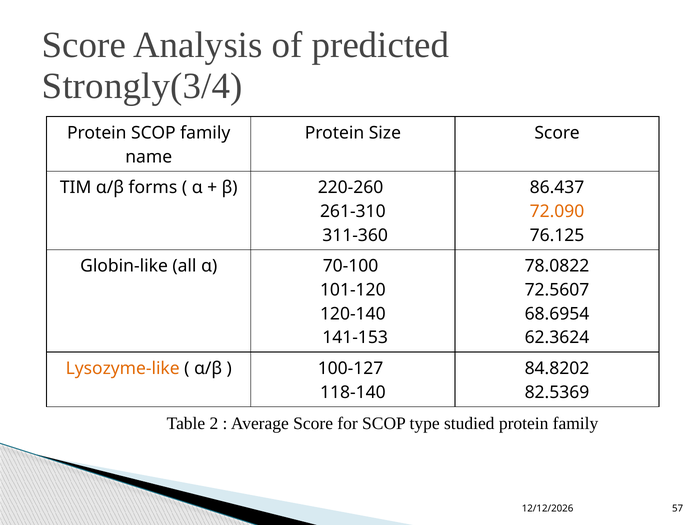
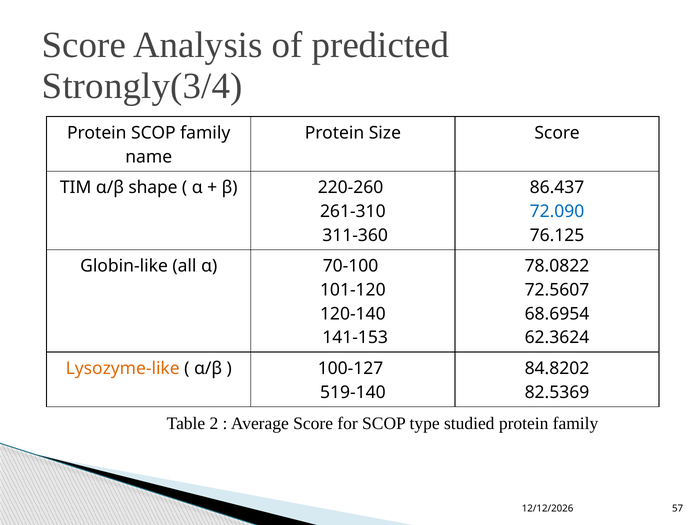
forms: forms -> shape
72.090 colour: orange -> blue
118-140: 118-140 -> 519-140
